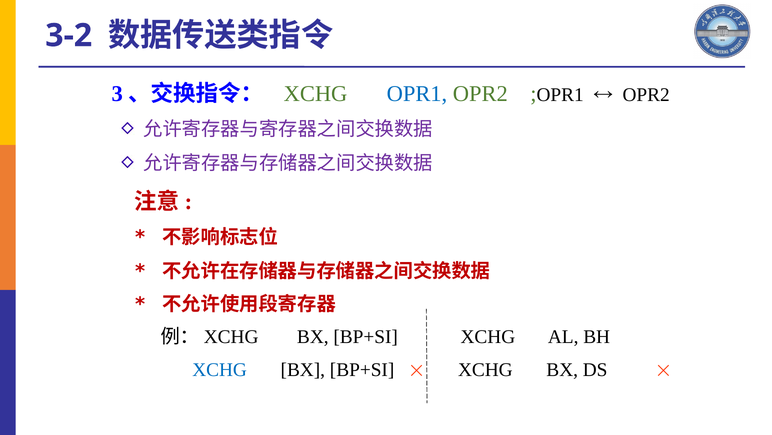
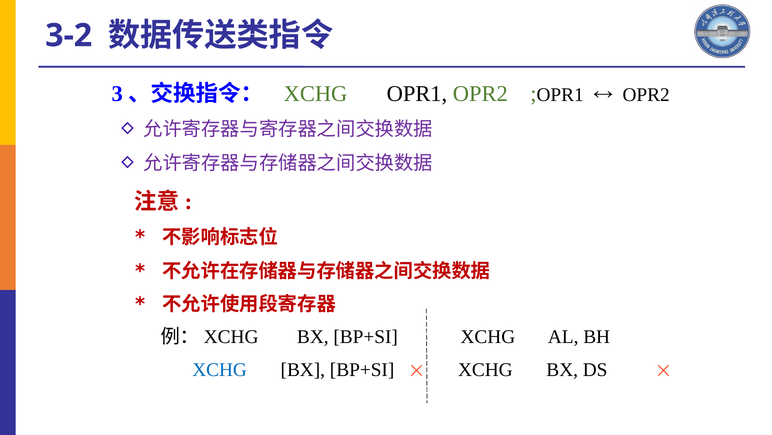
OPR1 at (417, 94) colour: blue -> black
